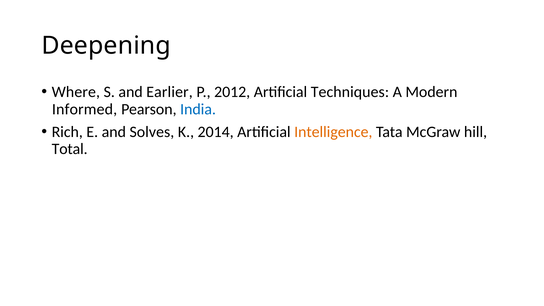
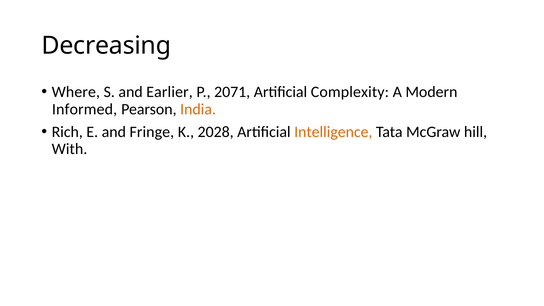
Deepening: Deepening -> Decreasing
2012: 2012 -> 2071
Techniques: Techniques -> Complexity
India colour: blue -> orange
Solves: Solves -> Fringe
2014: 2014 -> 2028
Total: Total -> With
